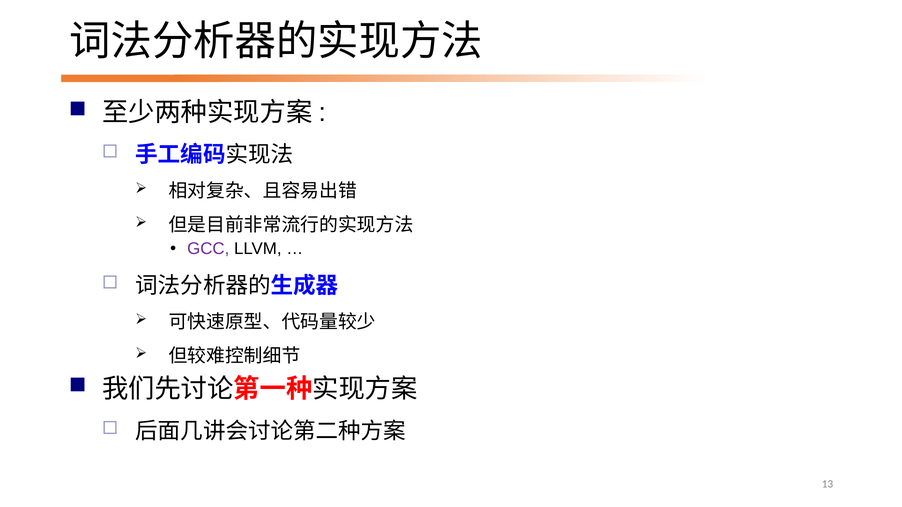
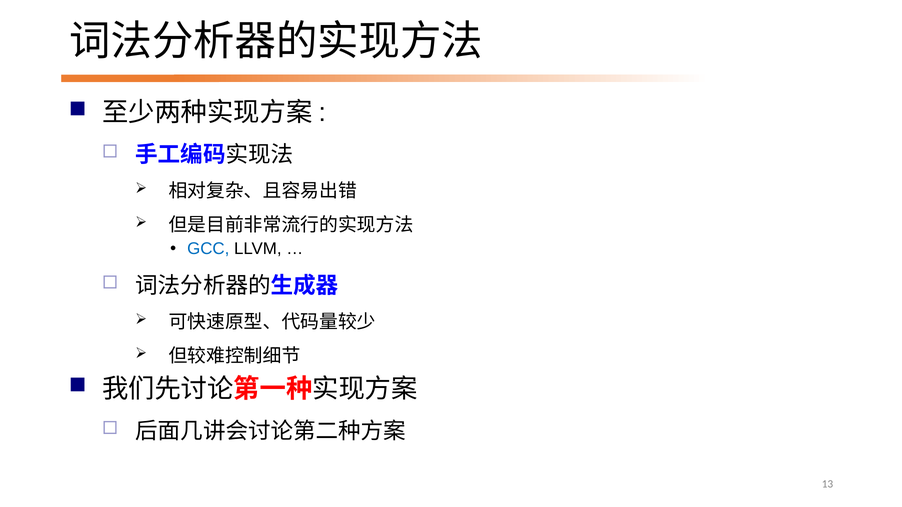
GCC colour: purple -> blue
